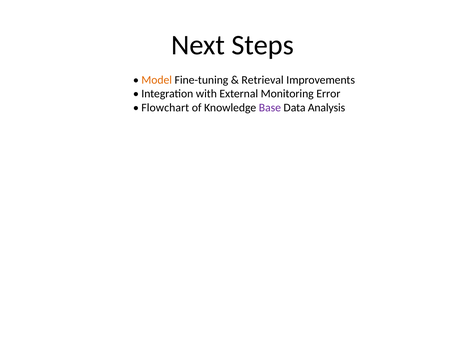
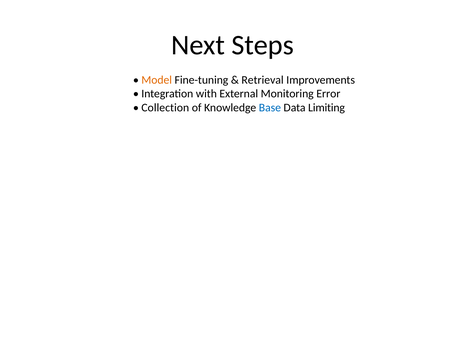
Flowchart: Flowchart -> Collection
Base colour: purple -> blue
Analysis: Analysis -> Limiting
